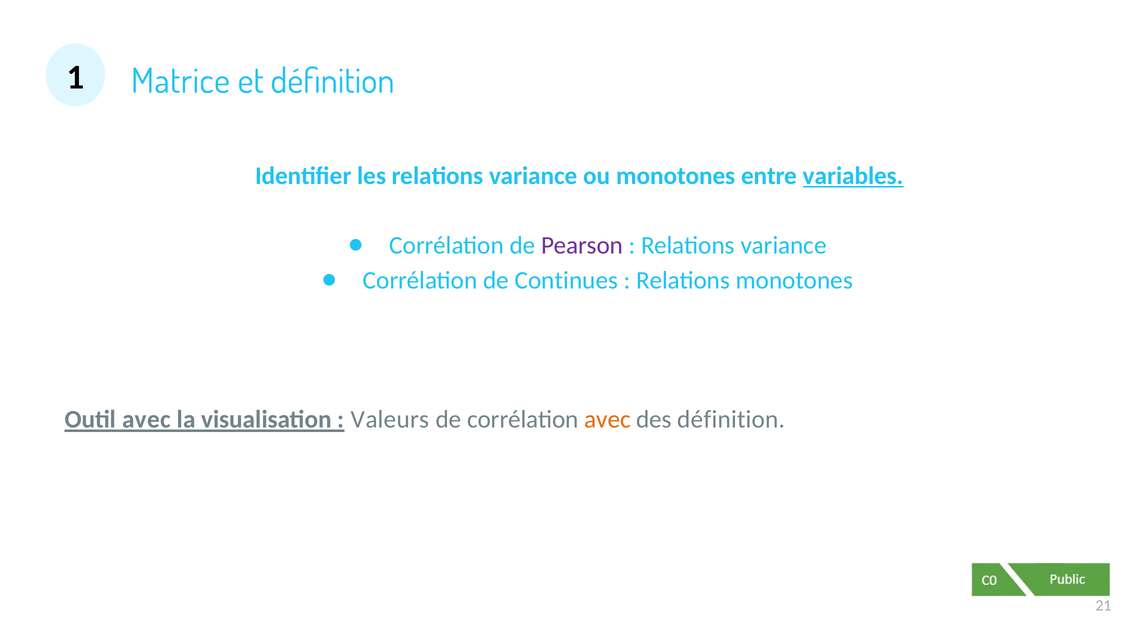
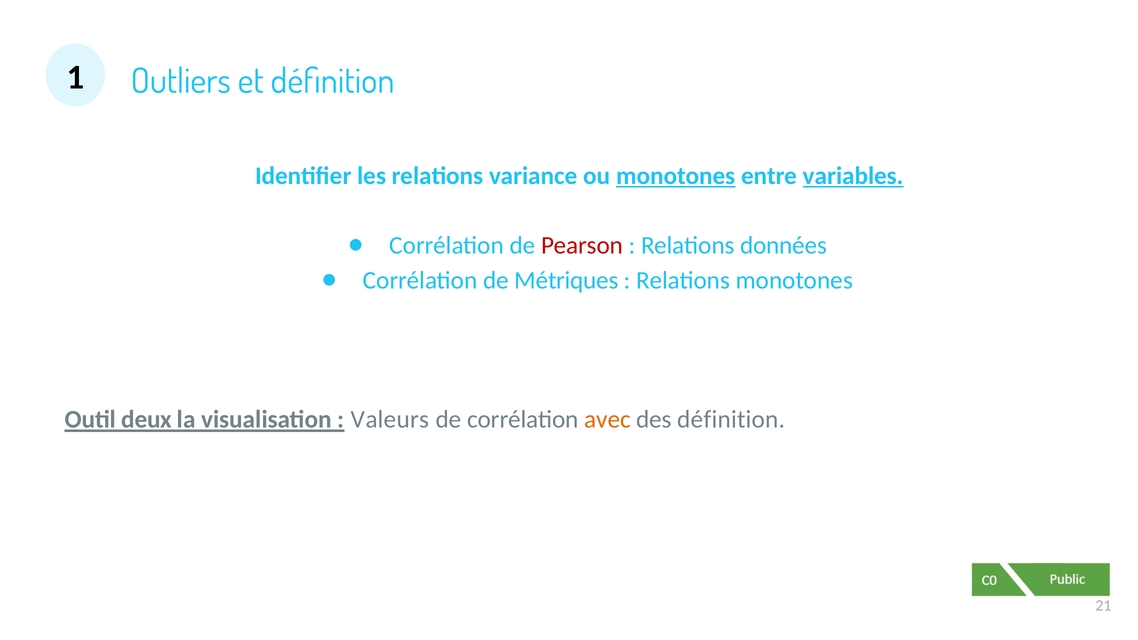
Matrice: Matrice -> Outliers
monotones at (676, 176) underline: none -> present
Pearson colour: purple -> red
variance at (784, 245): variance -> données
Continues: Continues -> Métriques
Outil avec: avec -> deux
